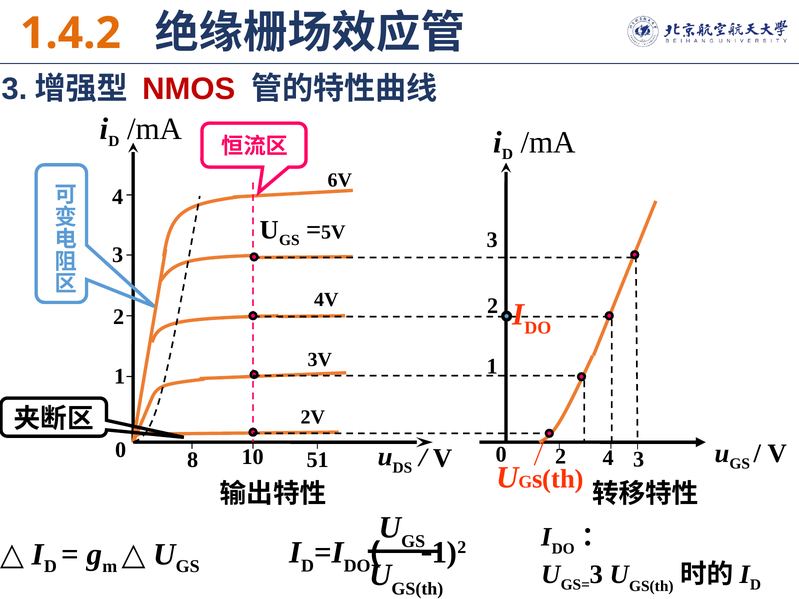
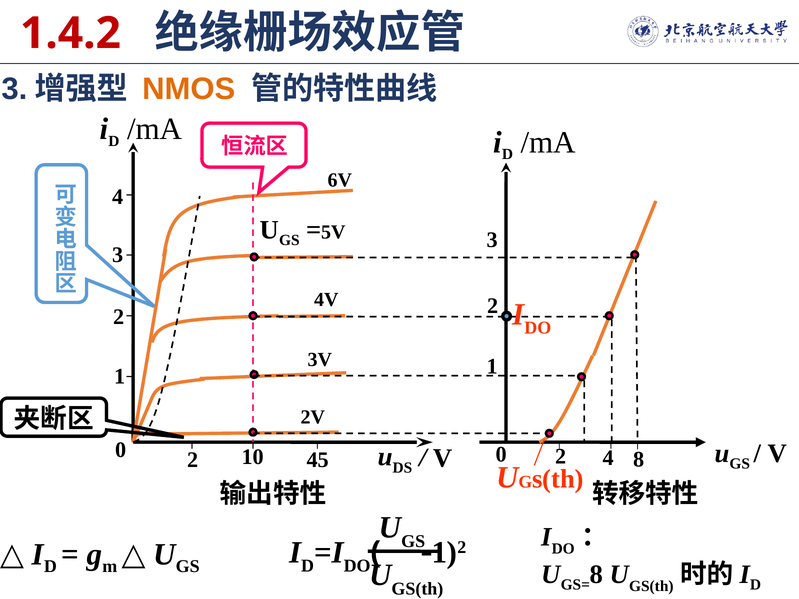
1.4.2 colour: orange -> red
NMOS colour: red -> orange
0 8: 8 -> 2
51: 51 -> 45
2 4 3: 3 -> 8
3 at (597, 575): 3 -> 8
